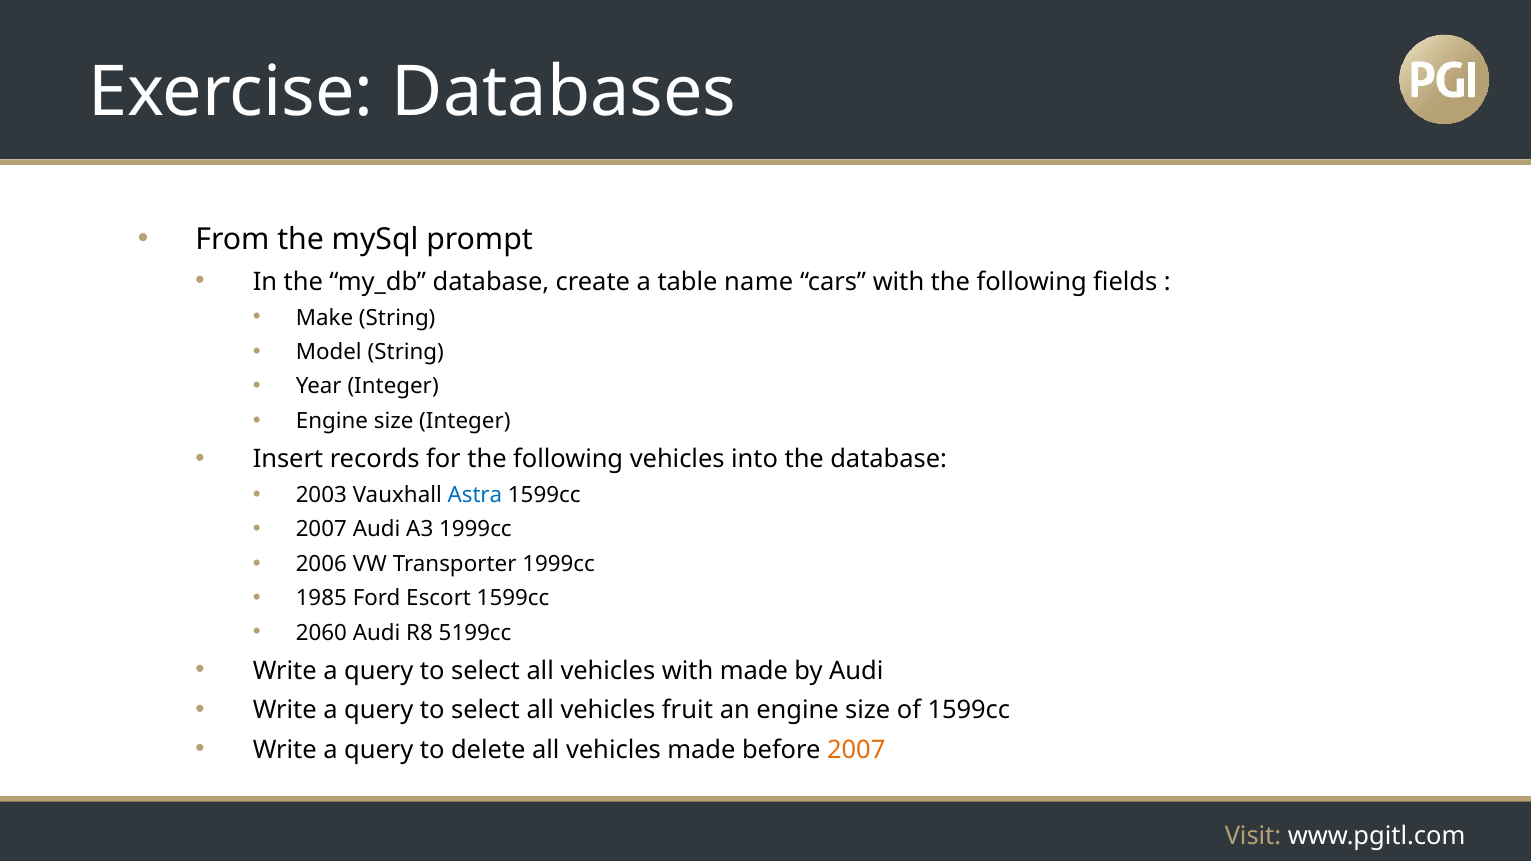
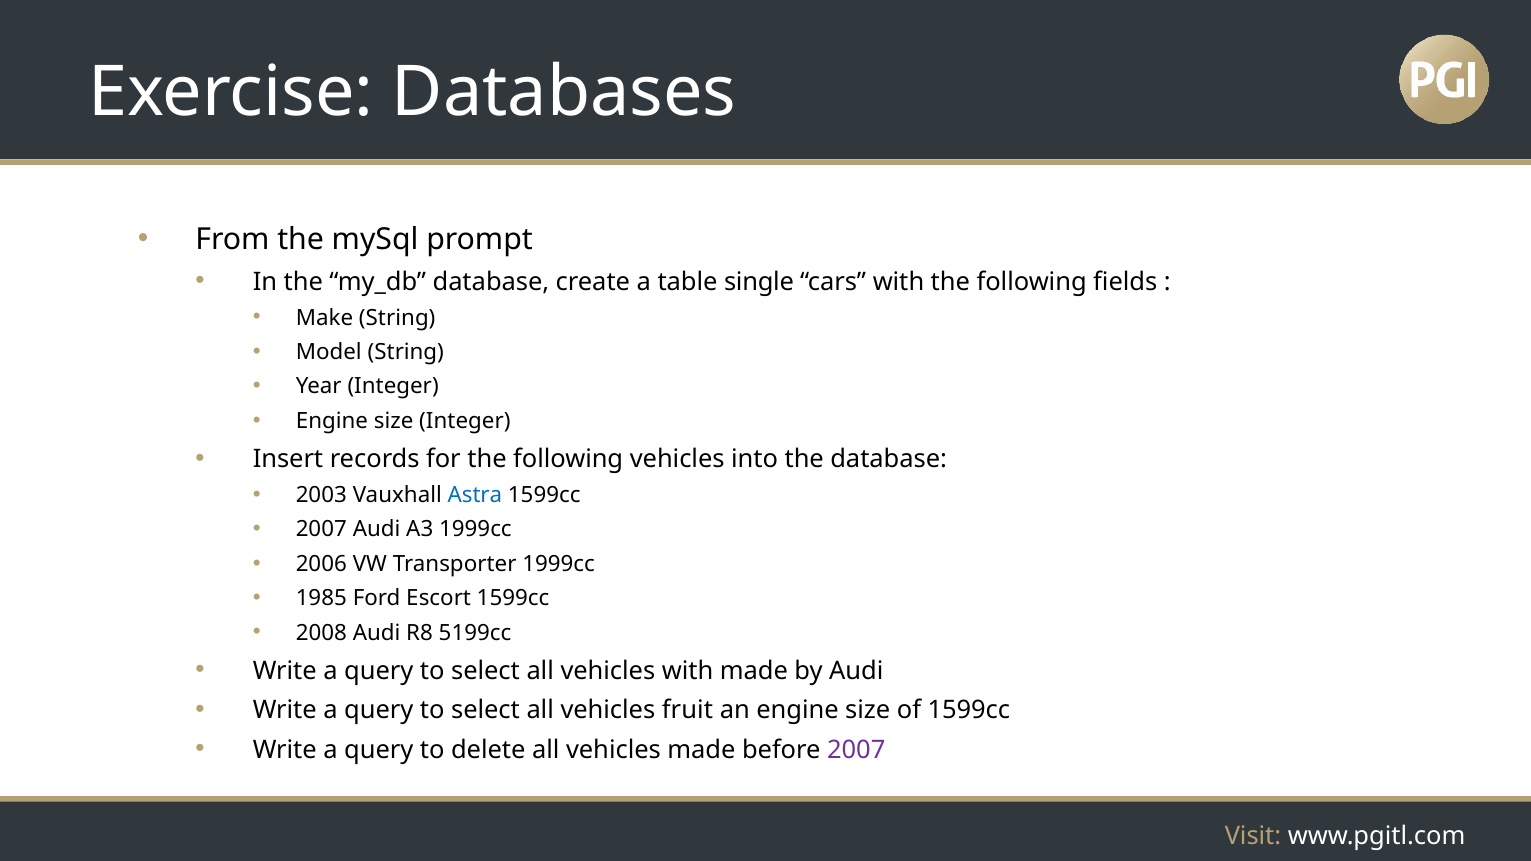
name: name -> single
2060: 2060 -> 2008
2007 at (856, 750) colour: orange -> purple
